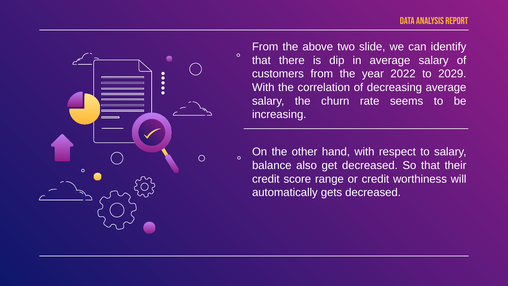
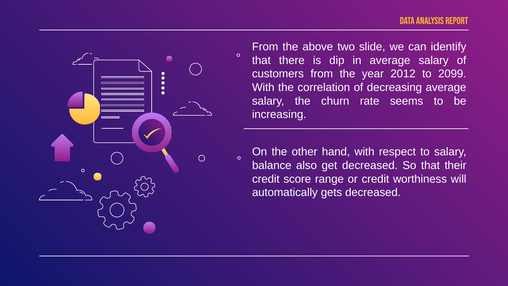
2022: 2022 -> 2012
2029: 2029 -> 2099
